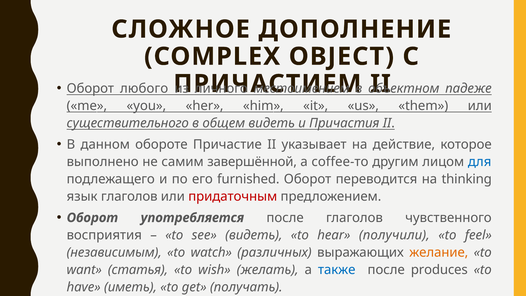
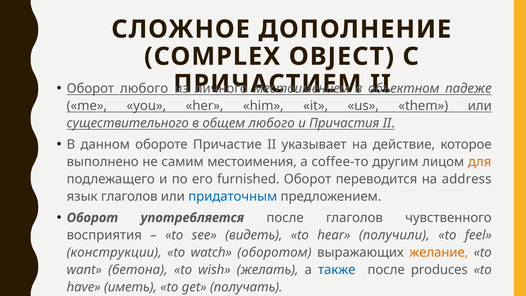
общем видеть: видеть -> любого
завершённой: завершённой -> местоимения
для colour: blue -> orange
thinking: thinking -> address
придаточным colour: red -> blue
независимым: независимым -> конструкции
различных: различных -> оборотом
статья: статья -> бетона
